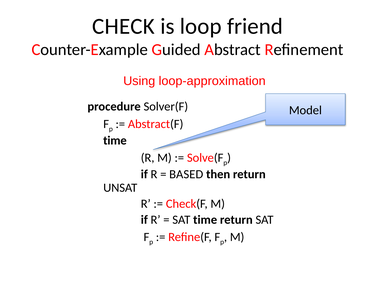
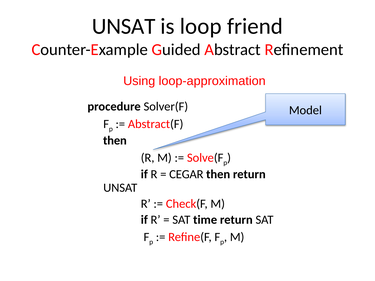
CHECK at (123, 26): CHECK -> UNSAT
time at (115, 141): time -> then
BASED: BASED -> CEGAR
